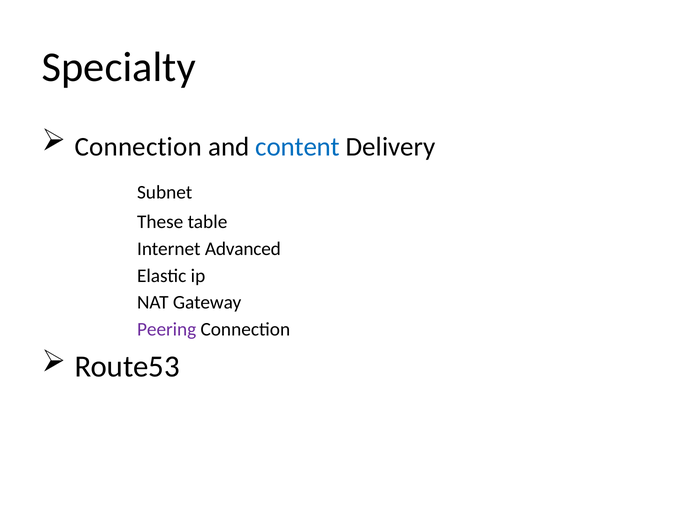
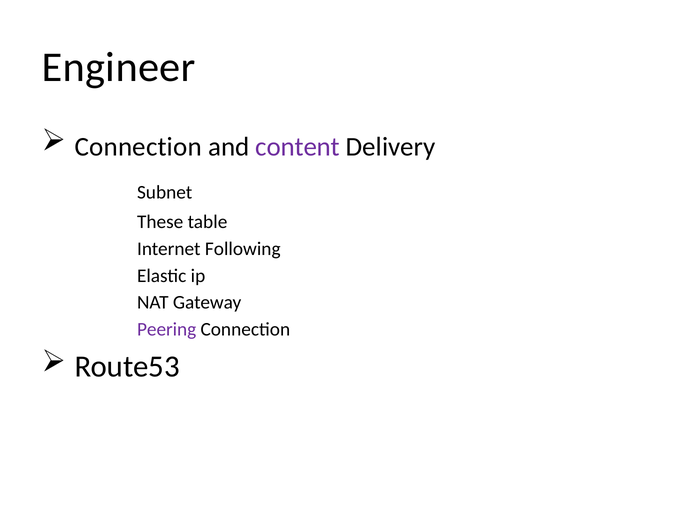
Specialty: Specialty -> Engineer
content colour: blue -> purple
Advanced: Advanced -> Following
